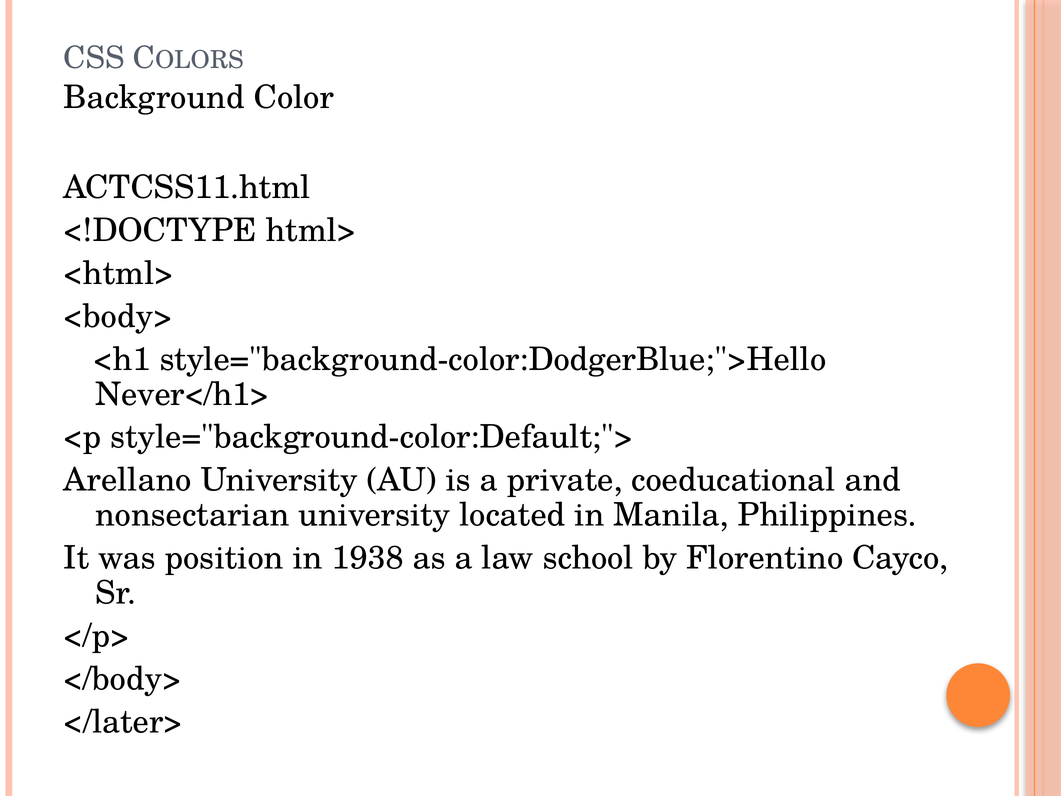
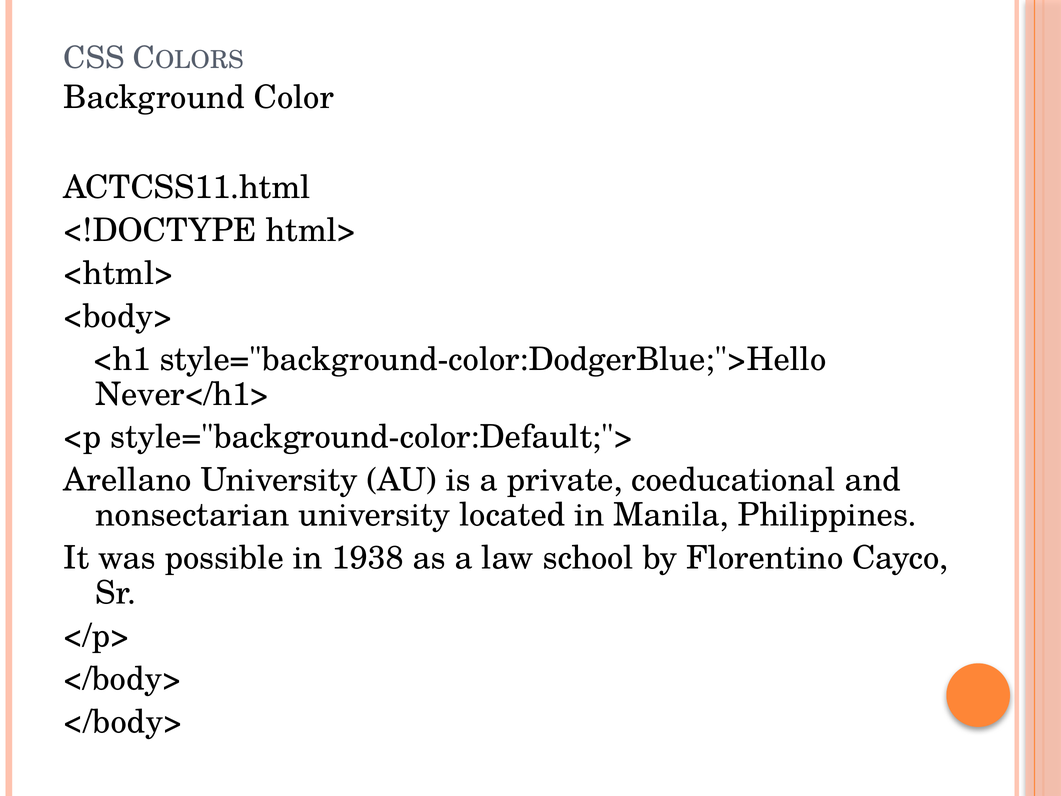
position: position -> possible
</later> at (123, 722): </later> -> </body>
